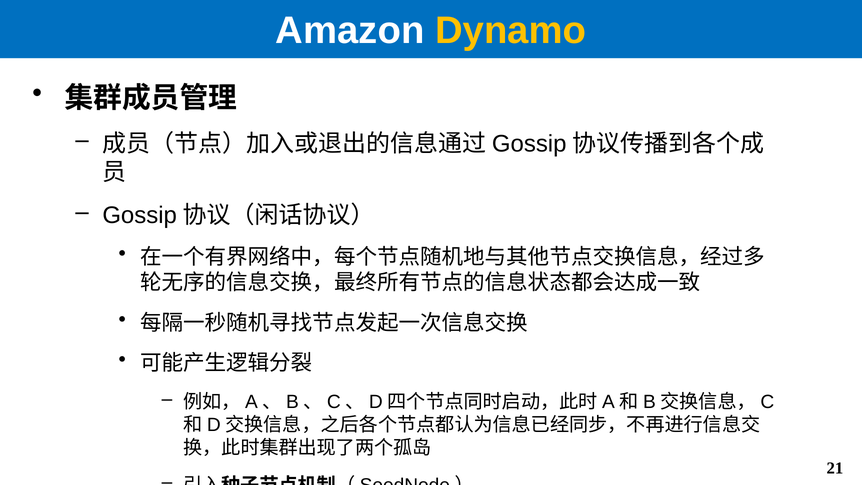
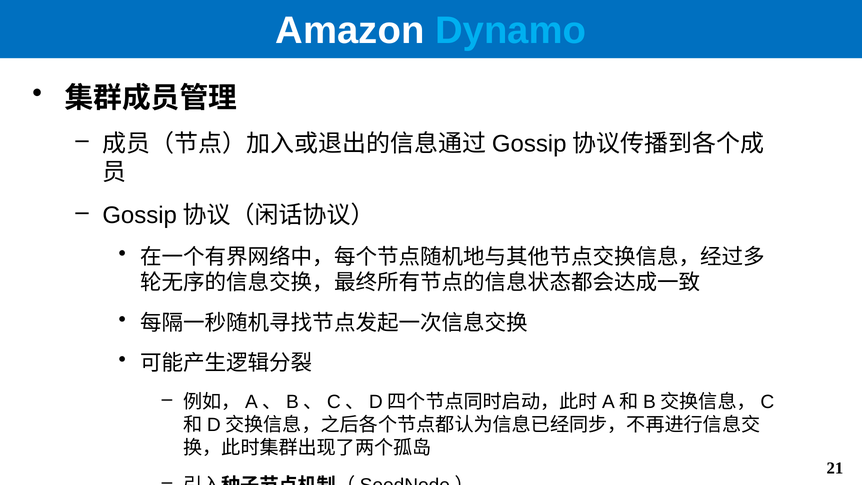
Dynamo colour: yellow -> light blue
